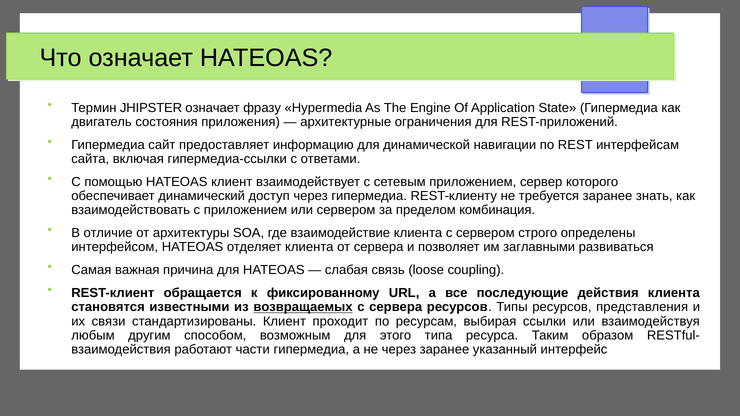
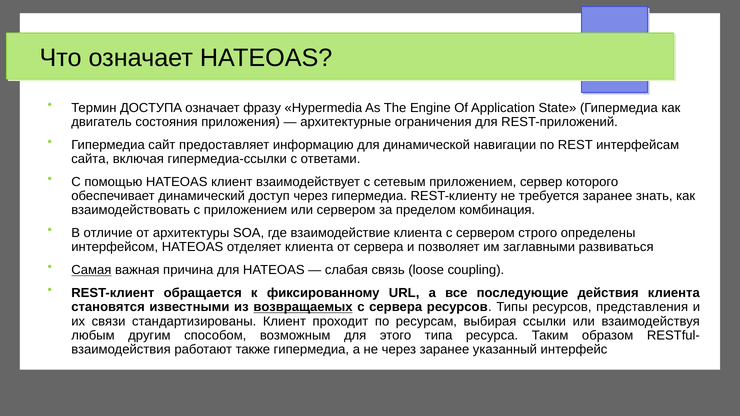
JHIPSTER: JHIPSTER -> ДОСТУПА
Самая underline: none -> present
части: части -> также
